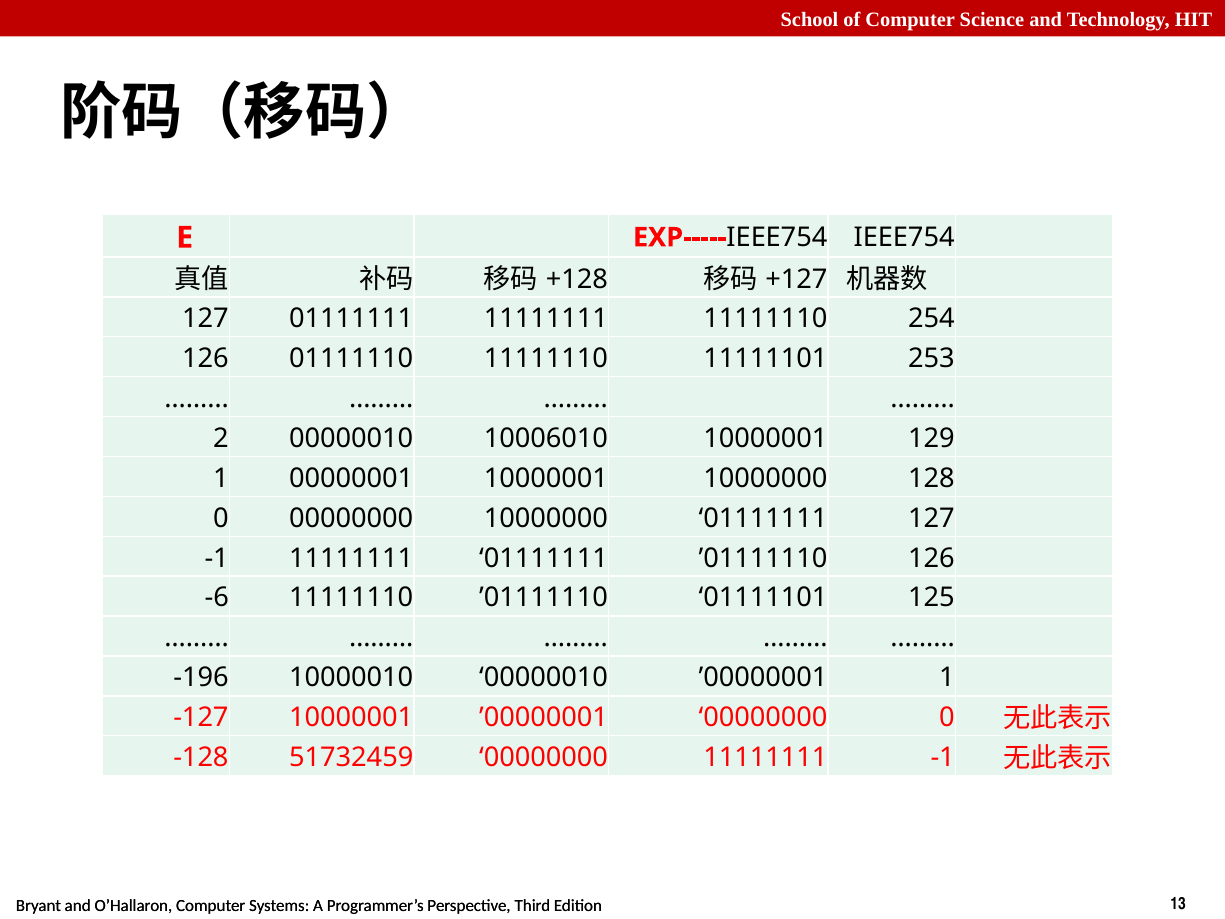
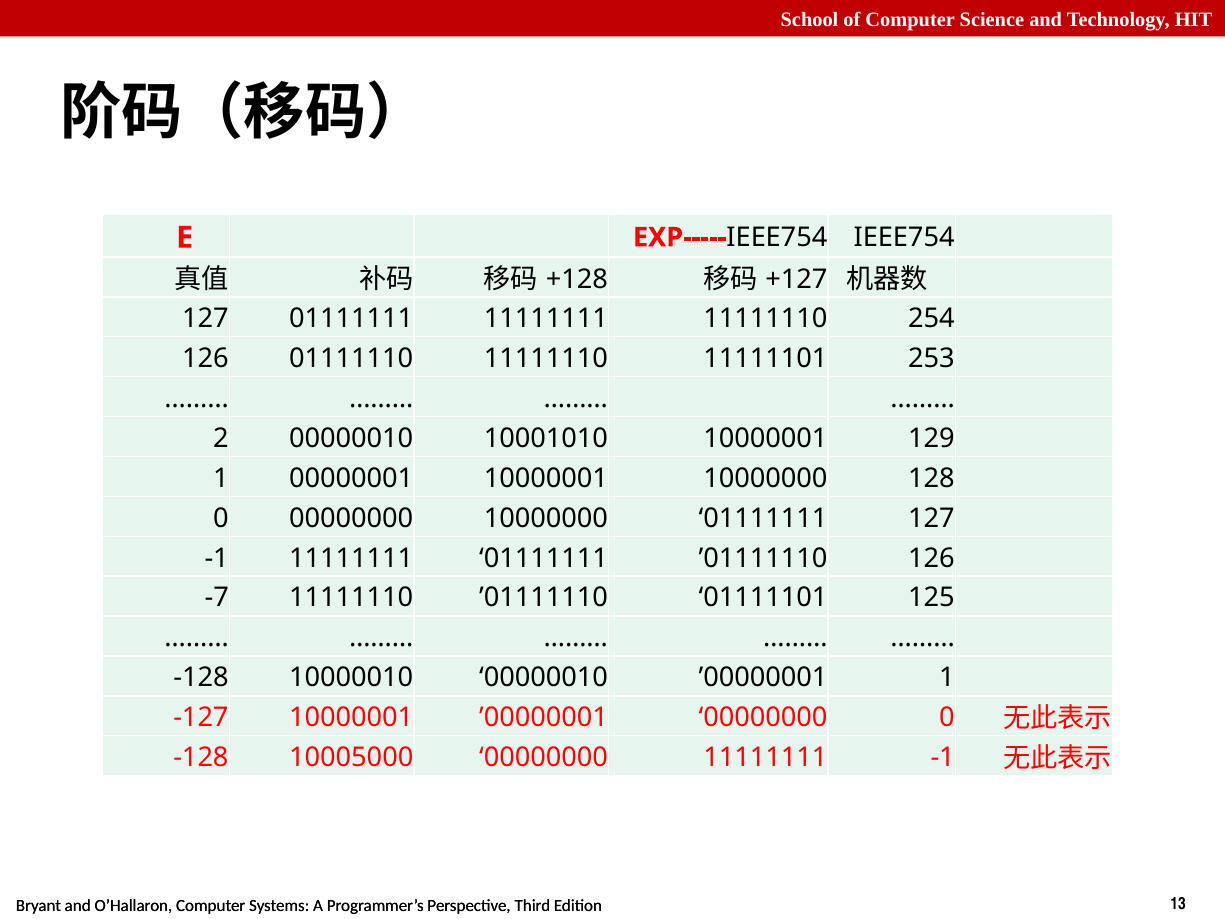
10006010: 10006010 -> 10001010
-6: -6 -> -7
-196 at (201, 678): -196 -> -128
51732459: 51732459 -> 10005000
